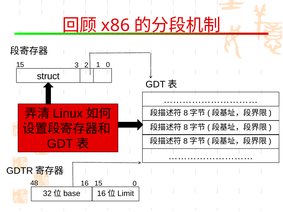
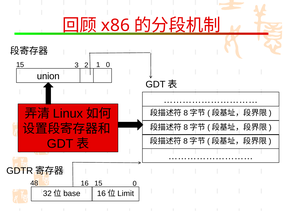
struct: struct -> union
